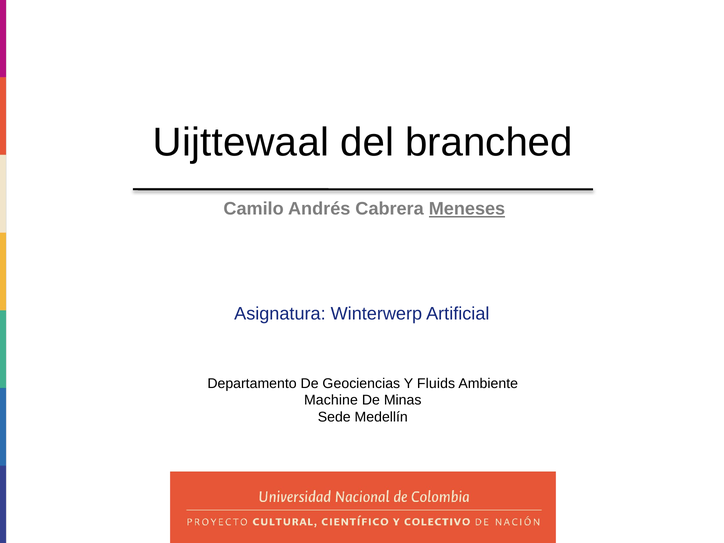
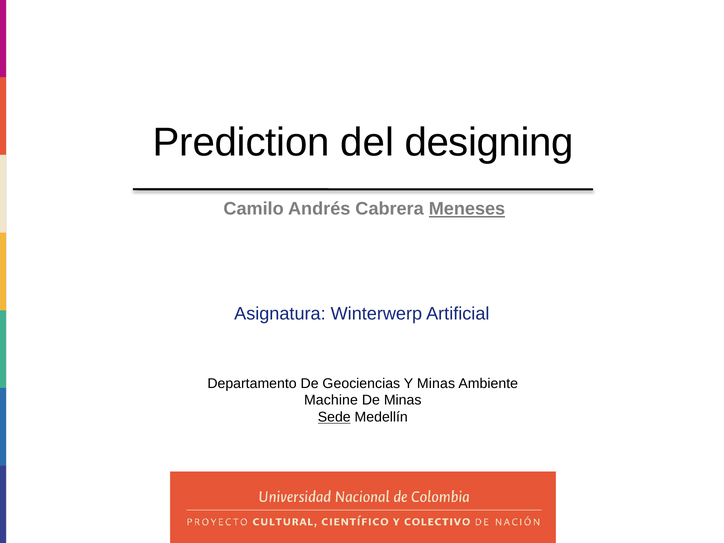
Uijttewaal: Uijttewaal -> Prediction
branched: branched -> designing
Y Fluids: Fluids -> Minas
Sede underline: none -> present
